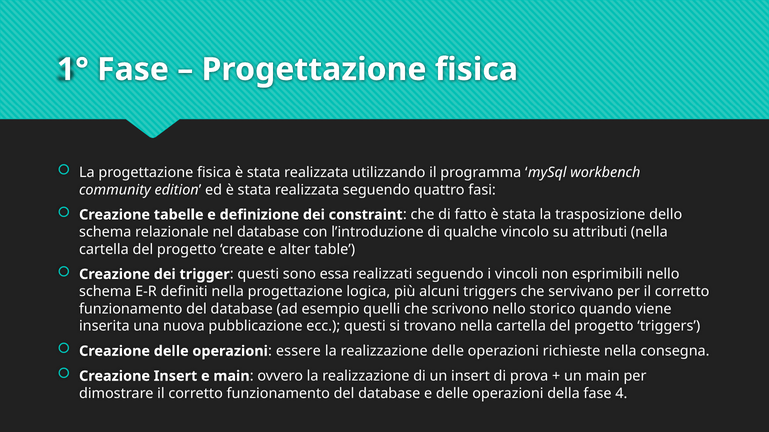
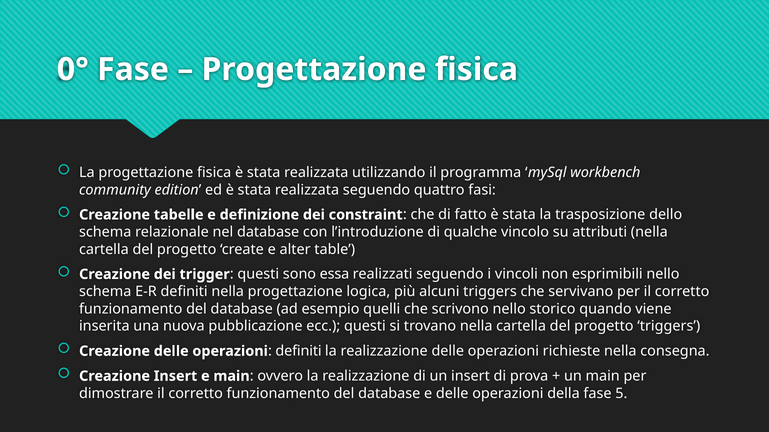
1°: 1° -> 0°
essere at (298, 352): essere -> definiti
4: 4 -> 5
